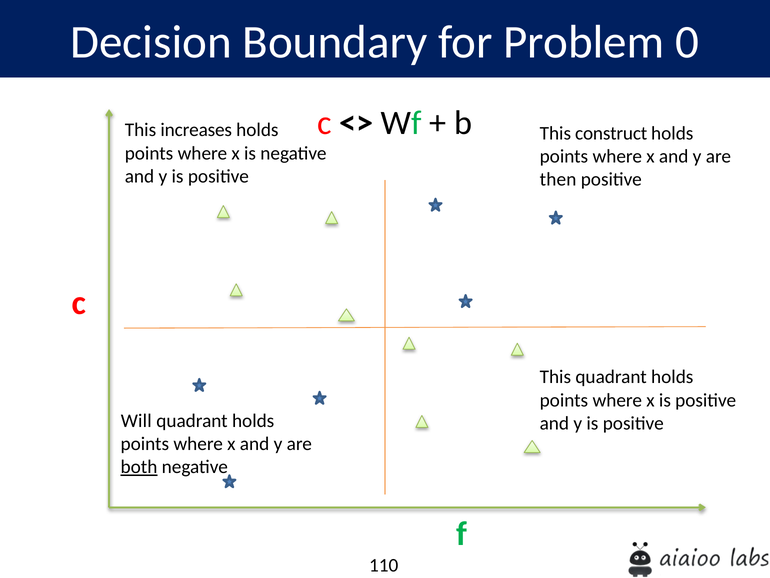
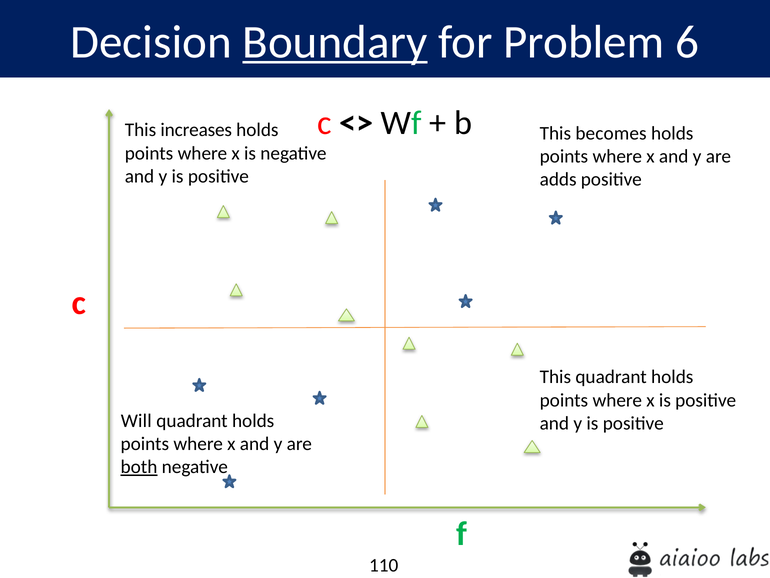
Boundary underline: none -> present
0: 0 -> 6
construct: construct -> becomes
then: then -> adds
